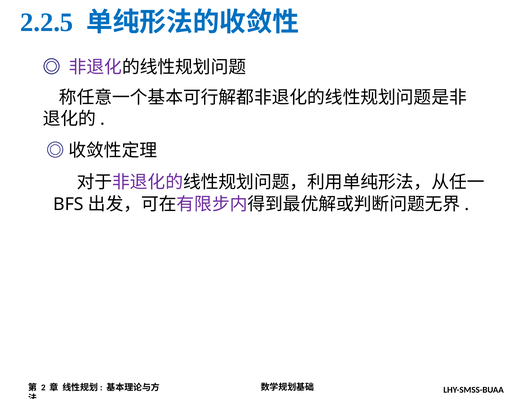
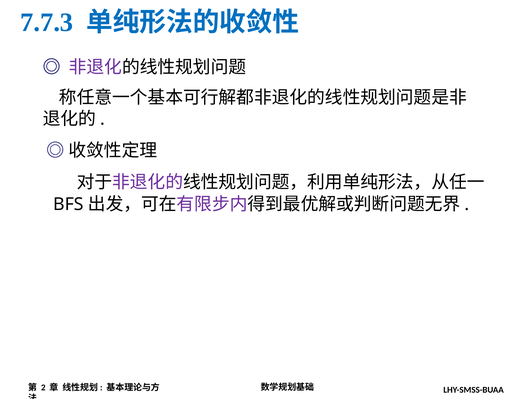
2.2.5: 2.2.5 -> 7.7.3
